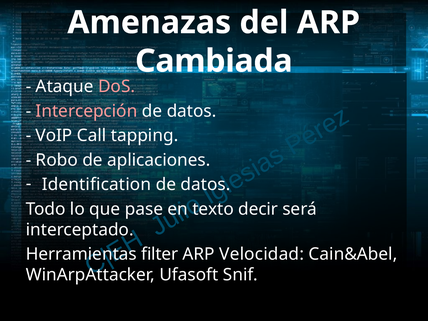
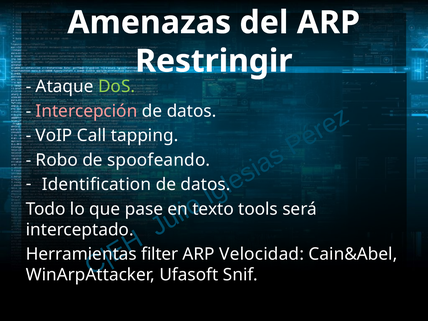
Cambiada: Cambiada -> Restringir
DoS colour: pink -> light green
aplicaciones: aplicaciones -> spoofeando
decir: decir -> tools
